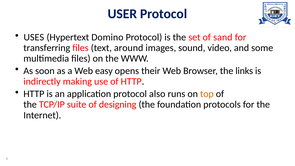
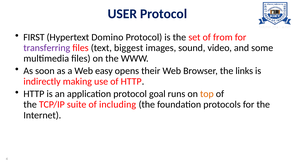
USES: USES -> FIRST
sand: sand -> from
transferring colour: black -> purple
around: around -> biggest
also: also -> goal
designing: designing -> including
